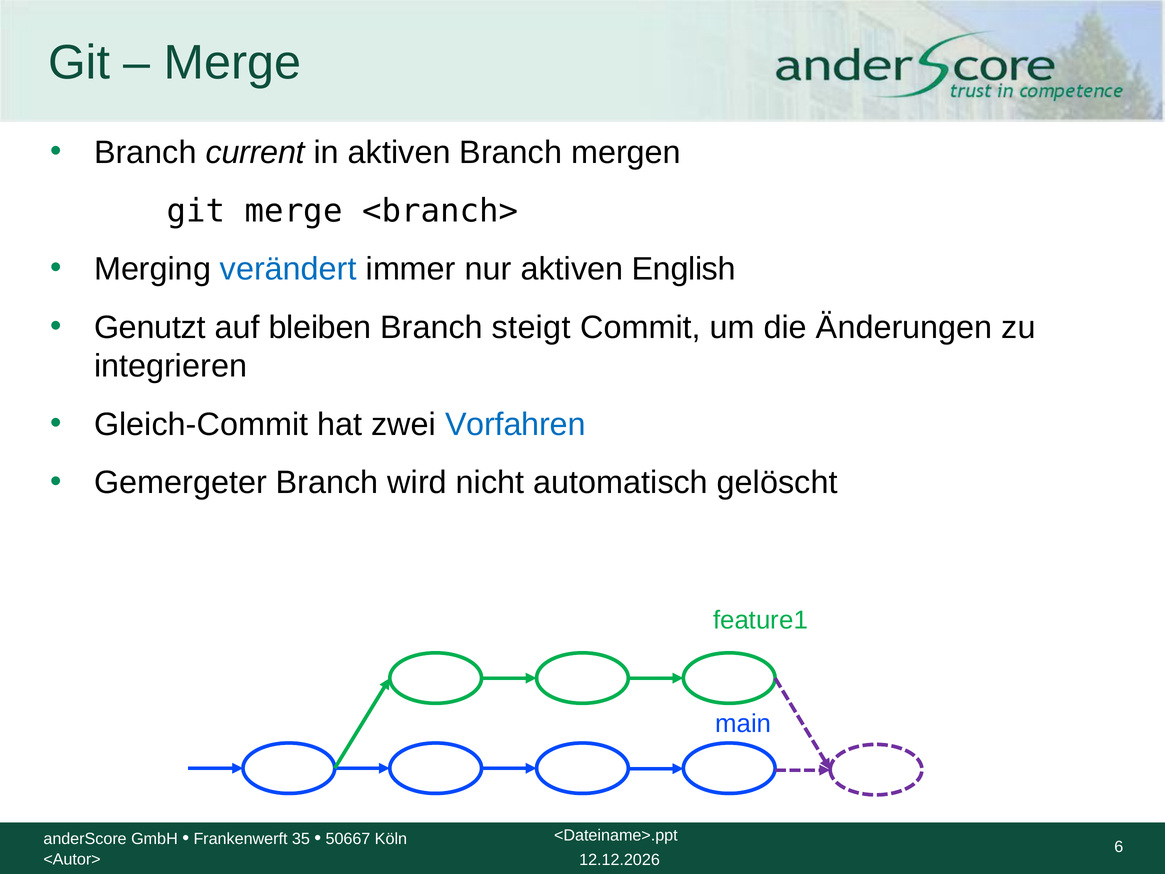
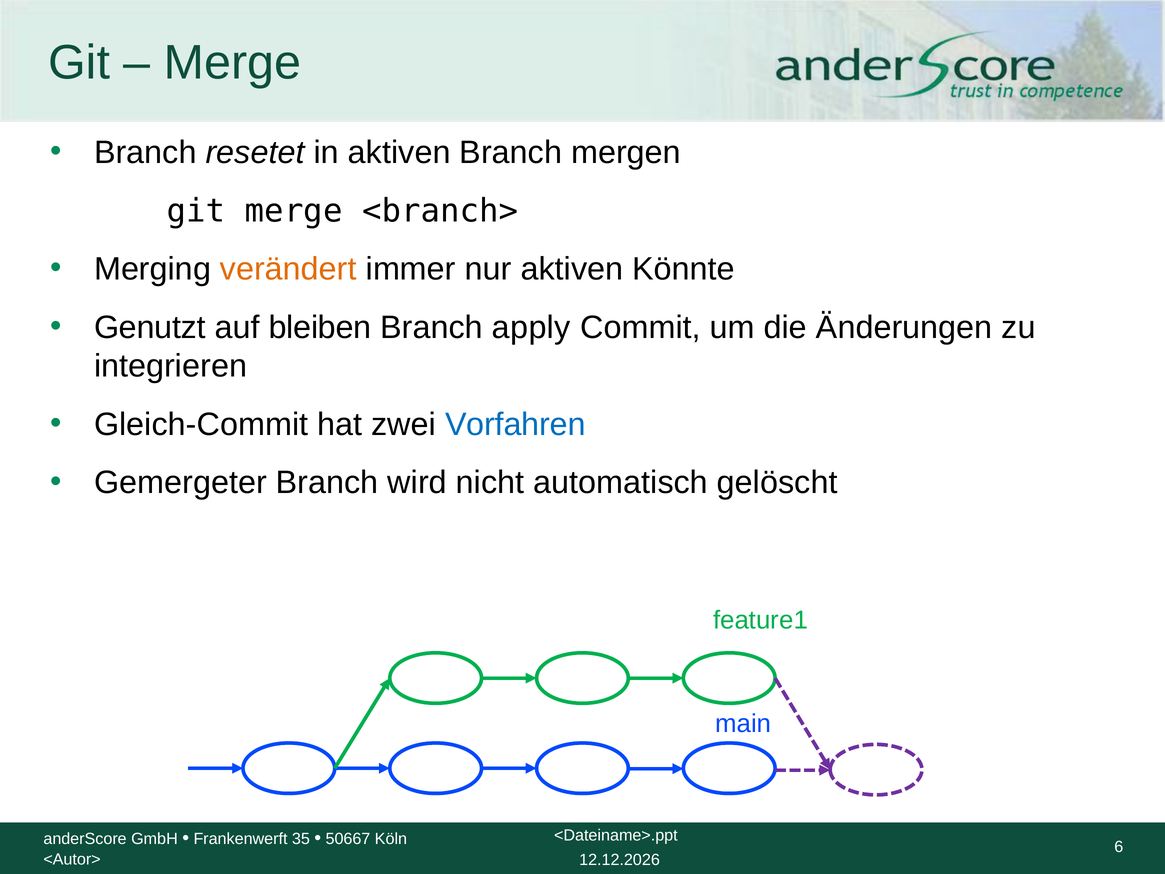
current: current -> resetet
verändert colour: blue -> orange
English: English -> Könnte
steigt: steigt -> apply
